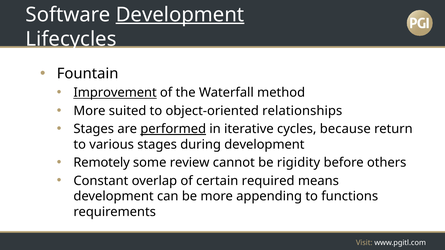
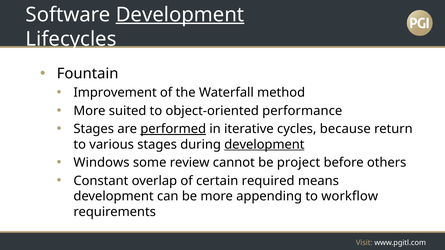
Improvement underline: present -> none
relationships: relationships -> performance
development at (264, 145) underline: none -> present
Remotely: Remotely -> Windows
rigidity: rigidity -> project
functions: functions -> workflow
